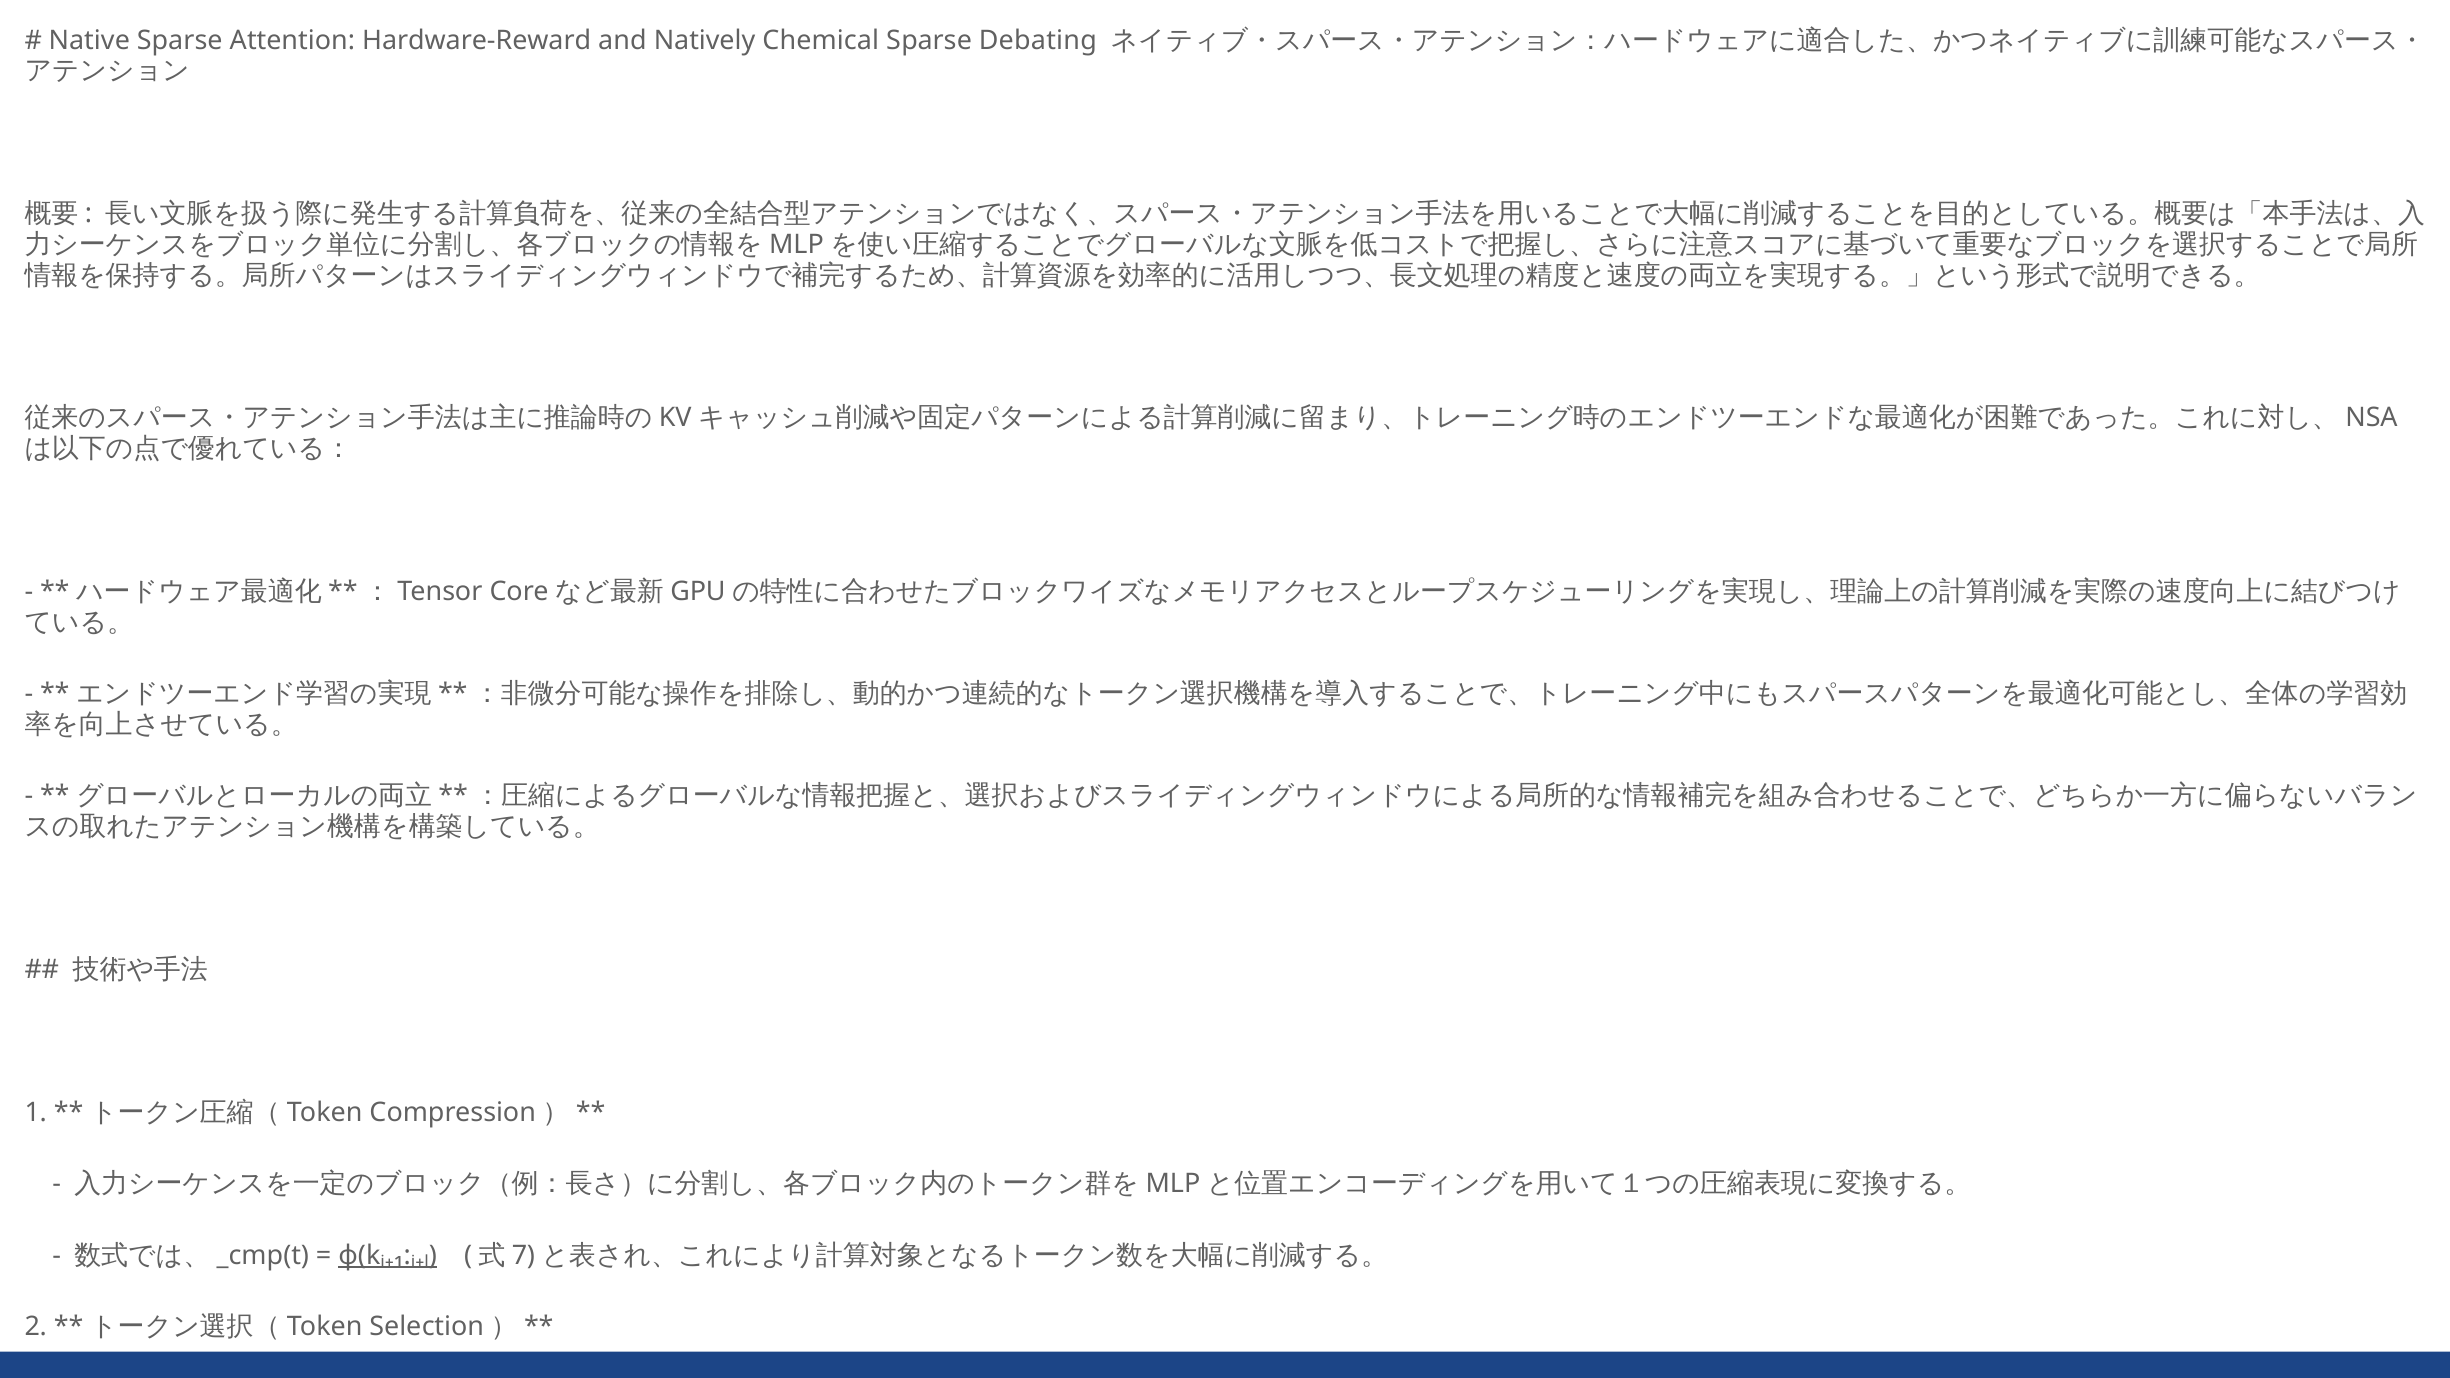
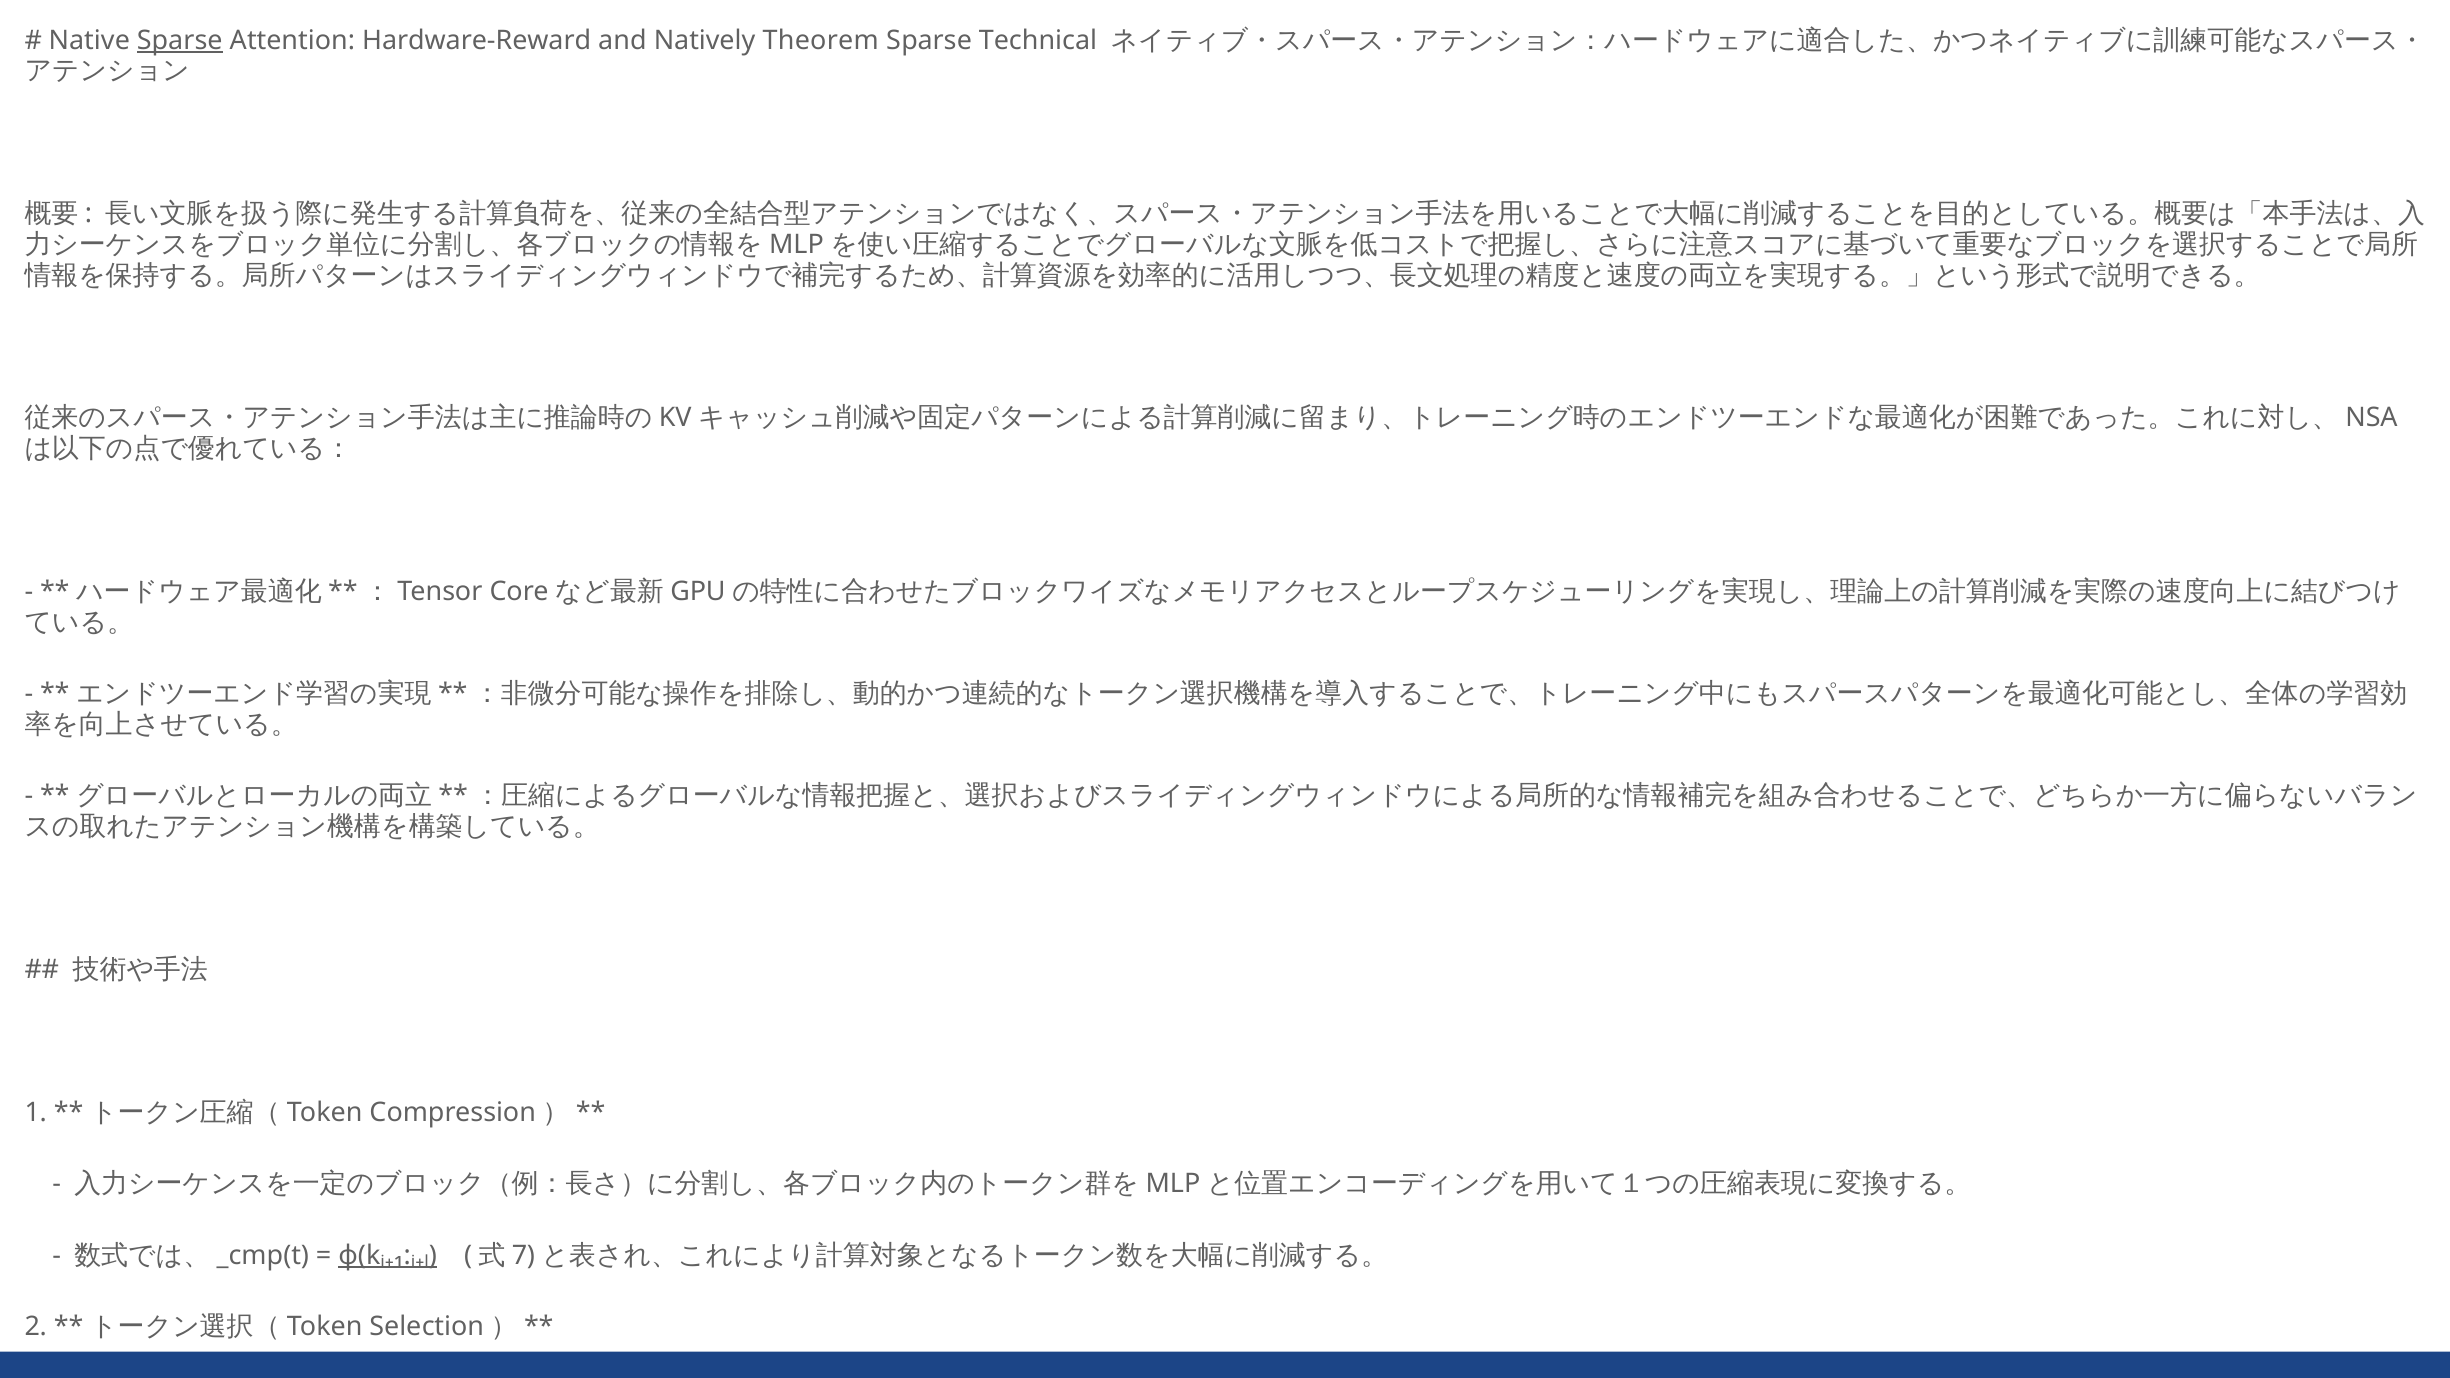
Sparse at (180, 40) underline: none -> present
Chemical: Chemical -> Theorem
Debating: Debating -> Technical
